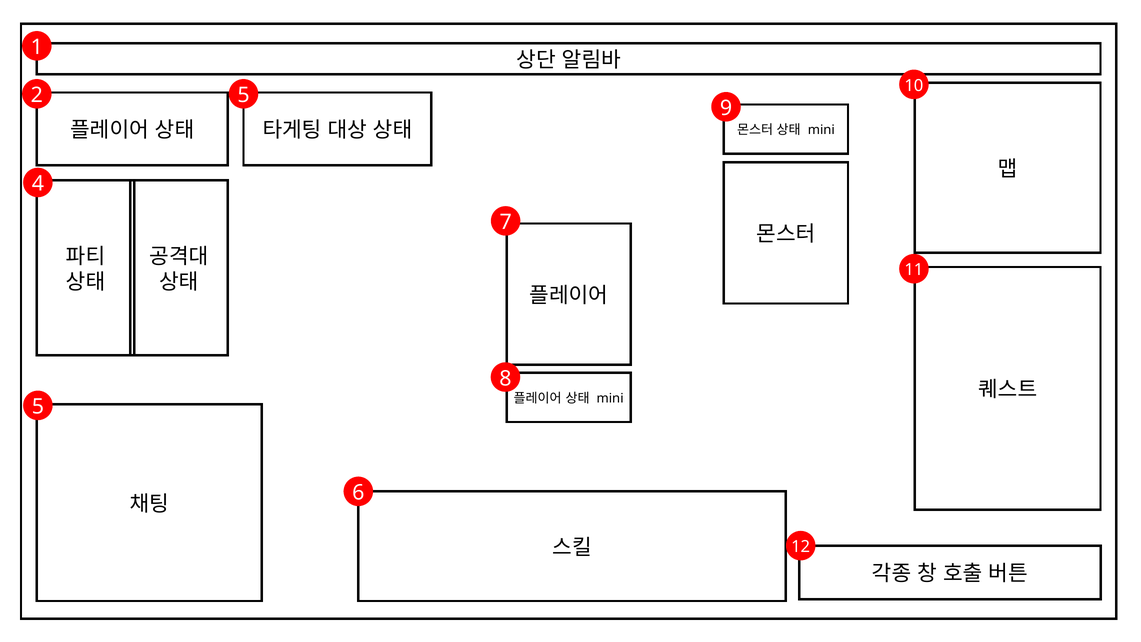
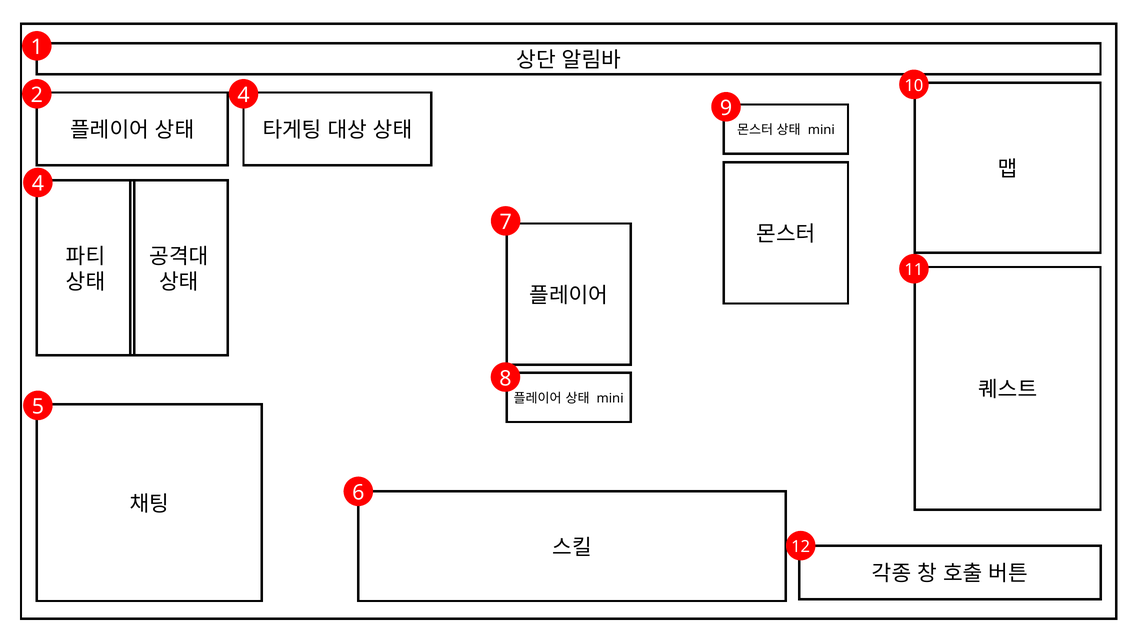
2 5: 5 -> 4
